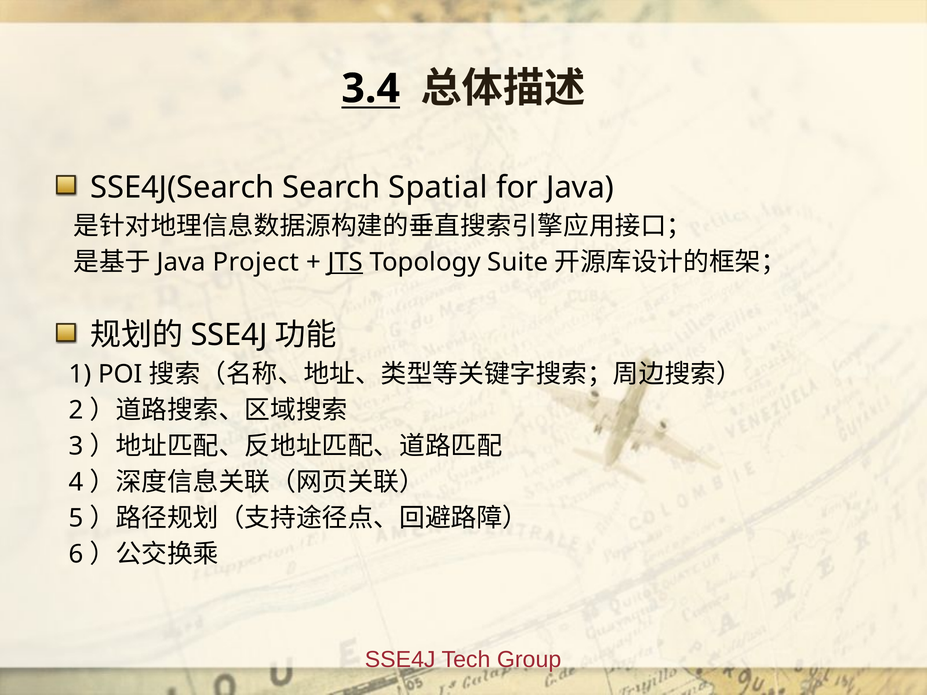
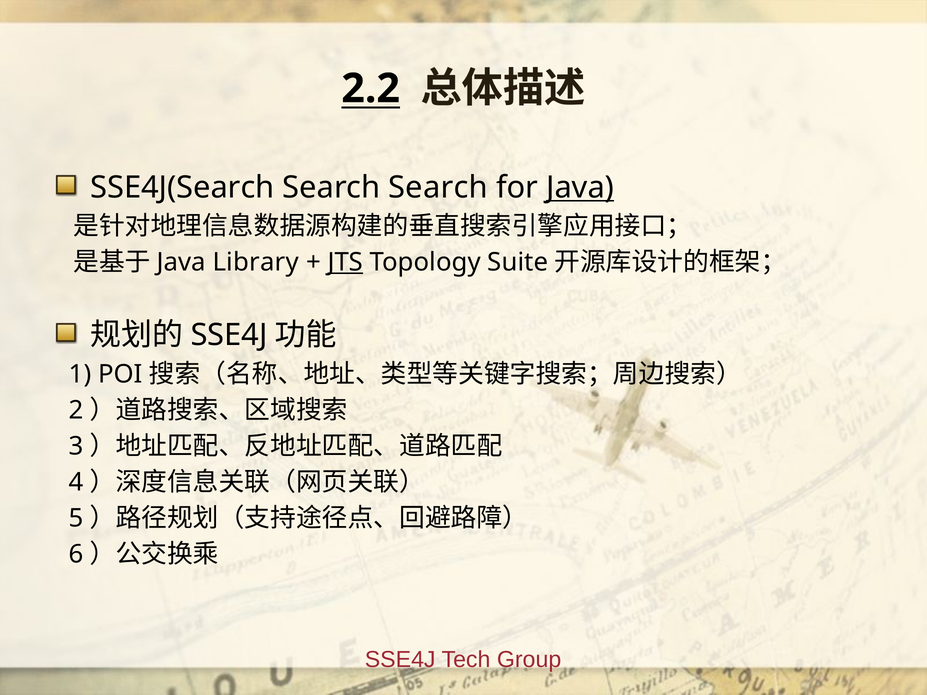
3.4: 3.4 -> 2.2
Search Spatial: Spatial -> Search
Java at (580, 188) underline: none -> present
Project: Project -> Library
